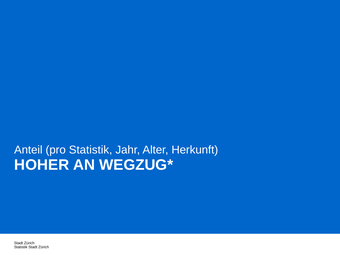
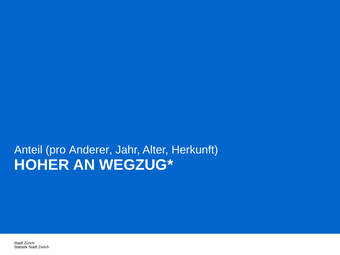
pro Statistik: Statistik -> Anderer
